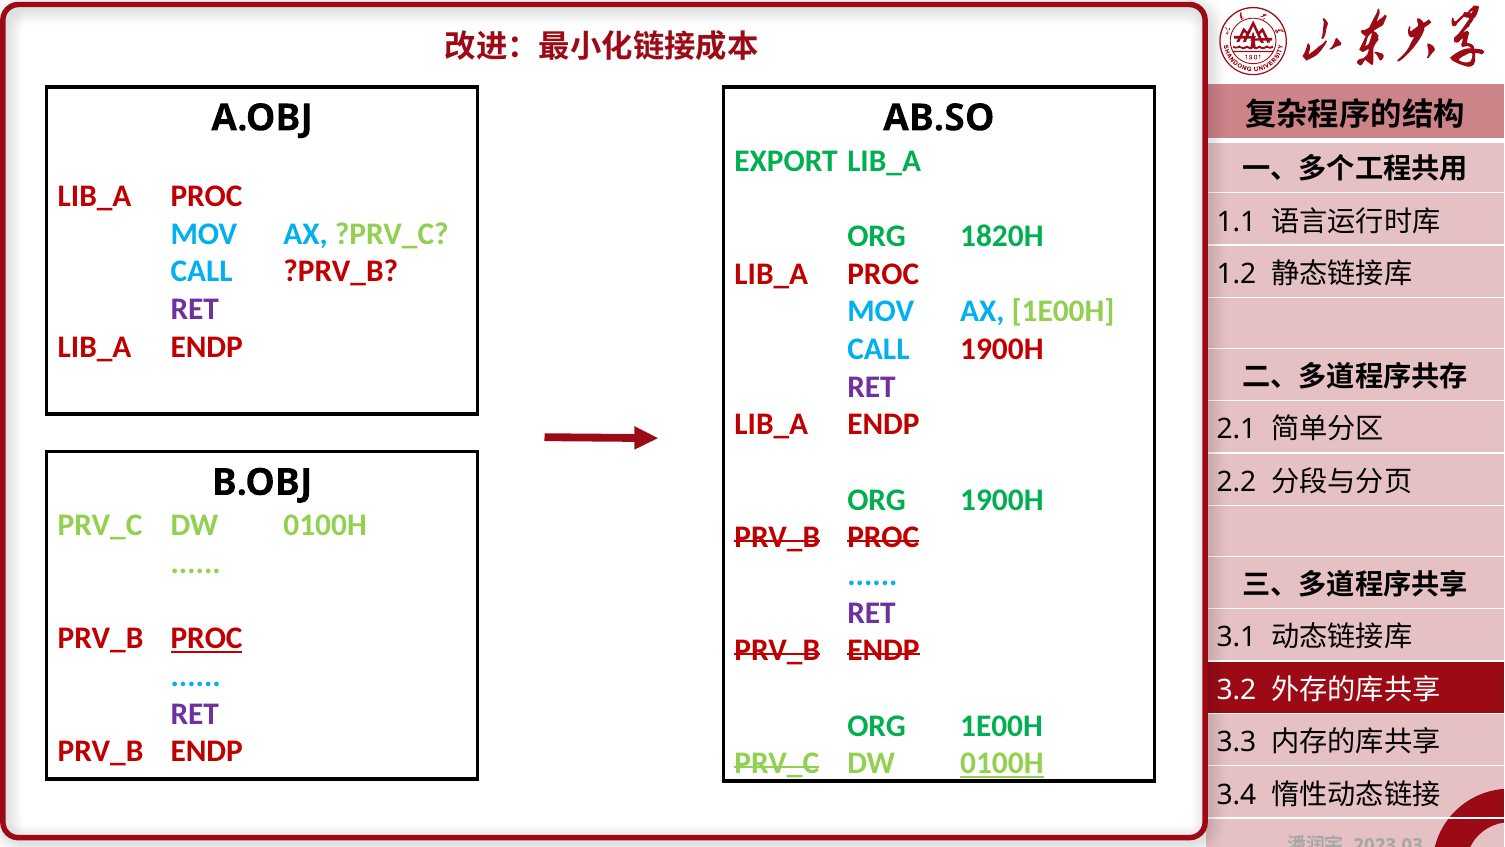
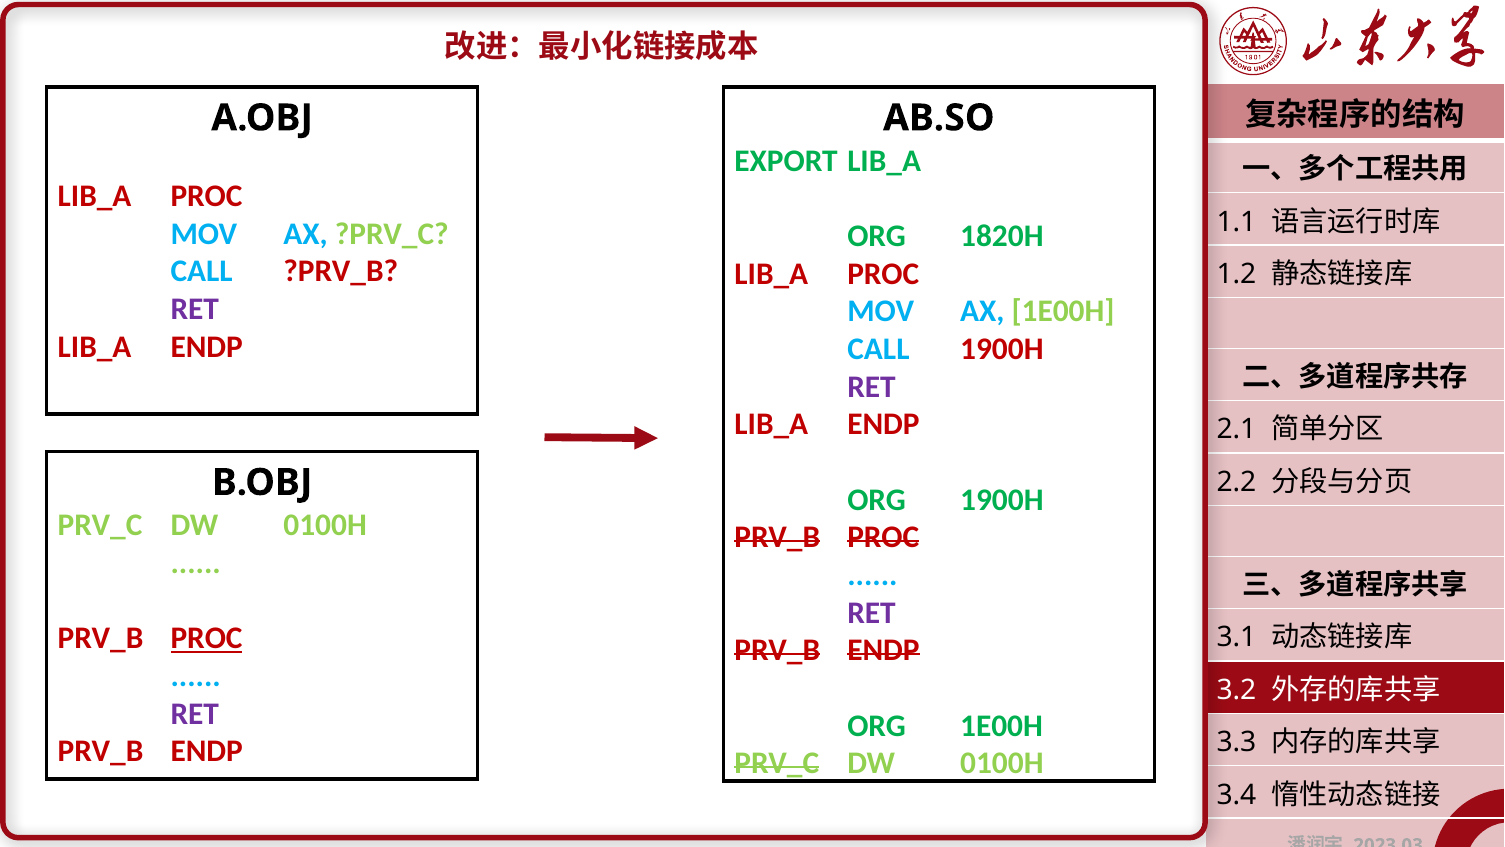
0100H at (1002, 763) underline: present -> none
